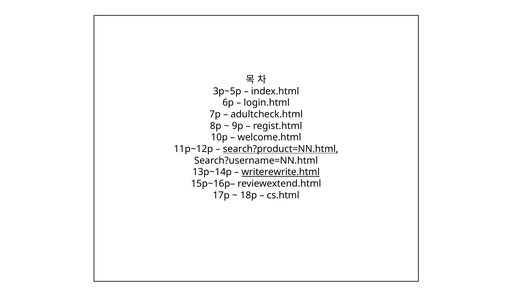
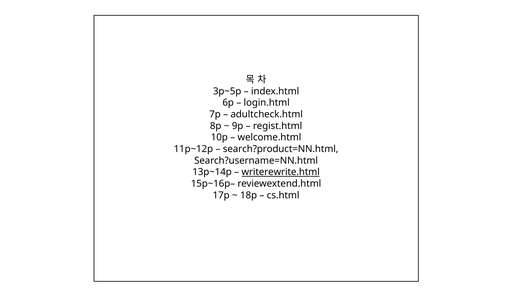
search?product=NN.html underline: present -> none
